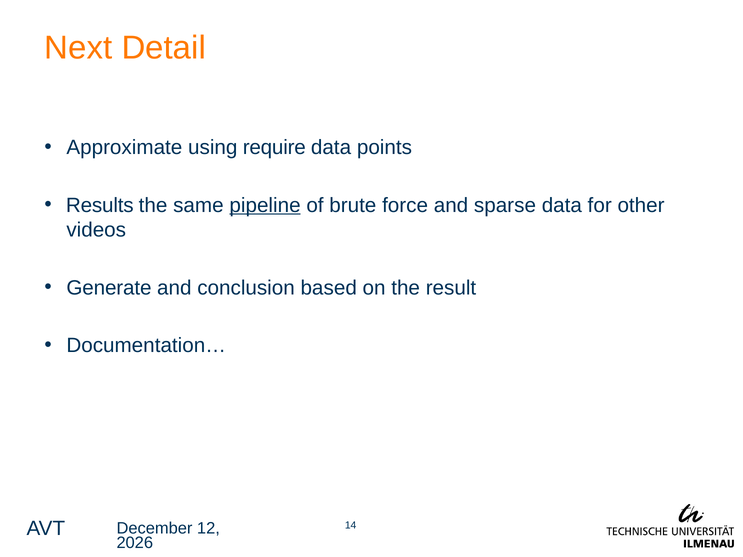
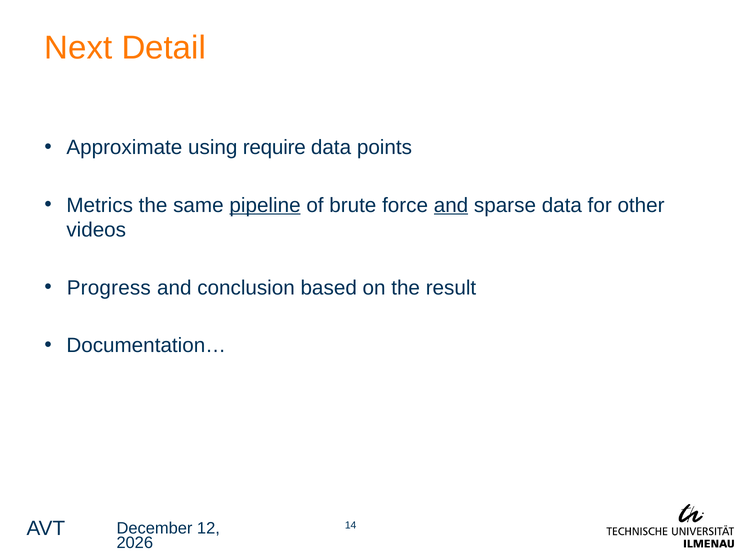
Results: Results -> Metrics
and at (451, 205) underline: none -> present
Generate: Generate -> Progress
